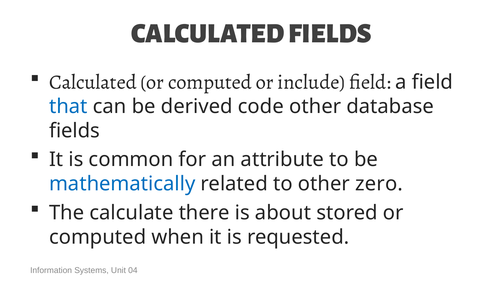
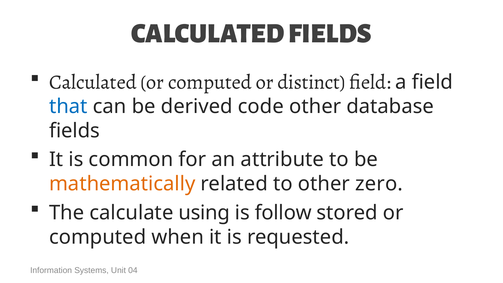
include: include -> distinct
mathematically colour: blue -> orange
there: there -> using
about: about -> follow
